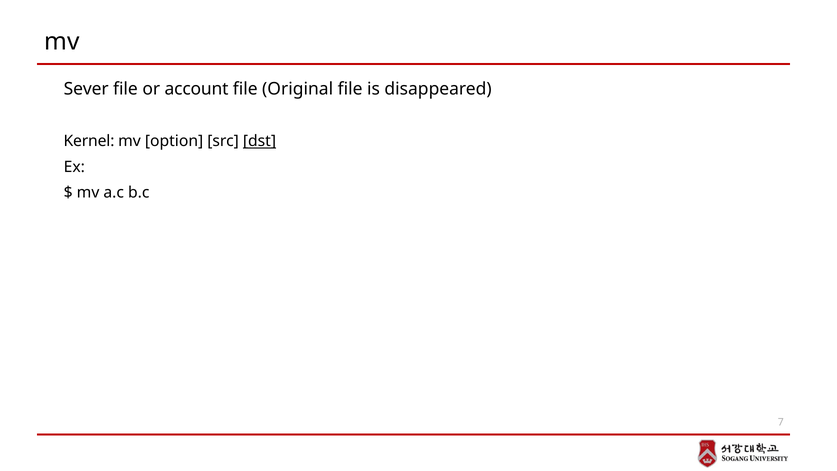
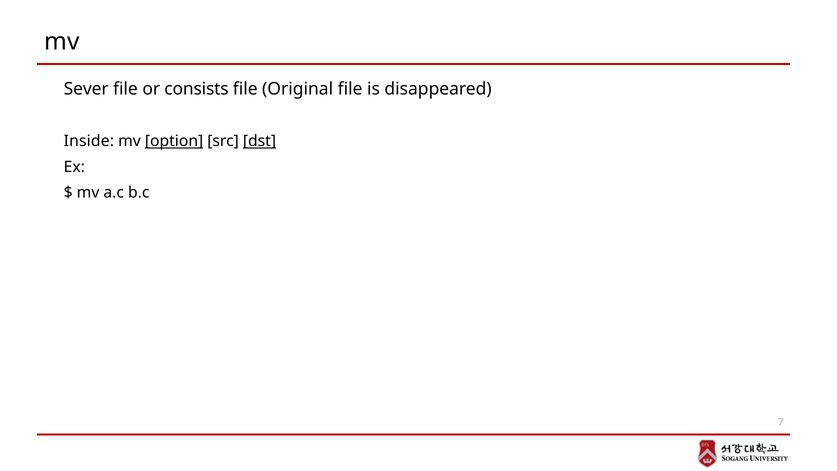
account: account -> consists
Kernel: Kernel -> Inside
option underline: none -> present
